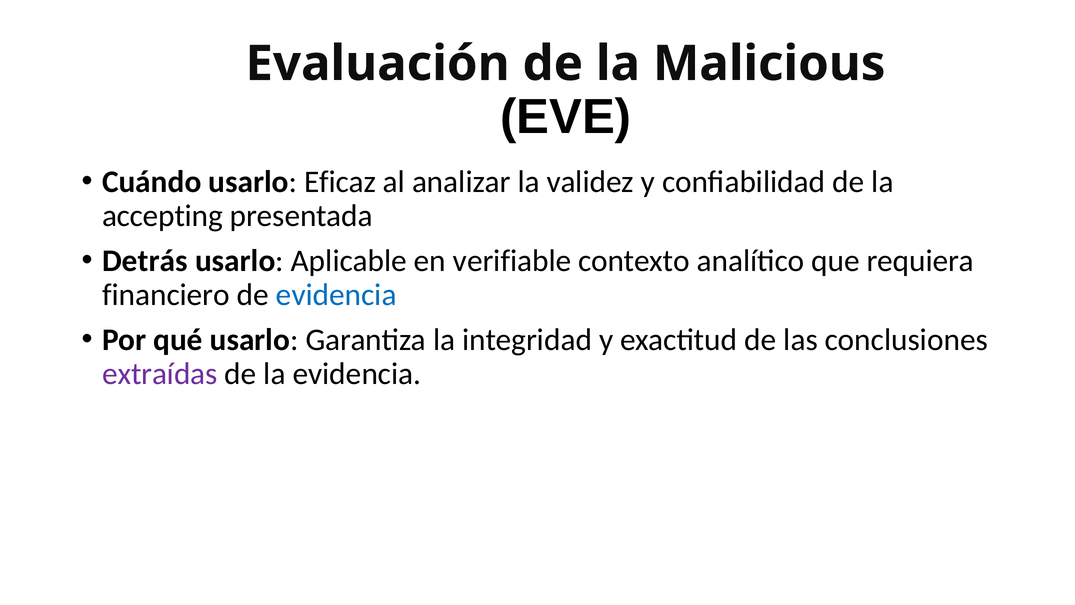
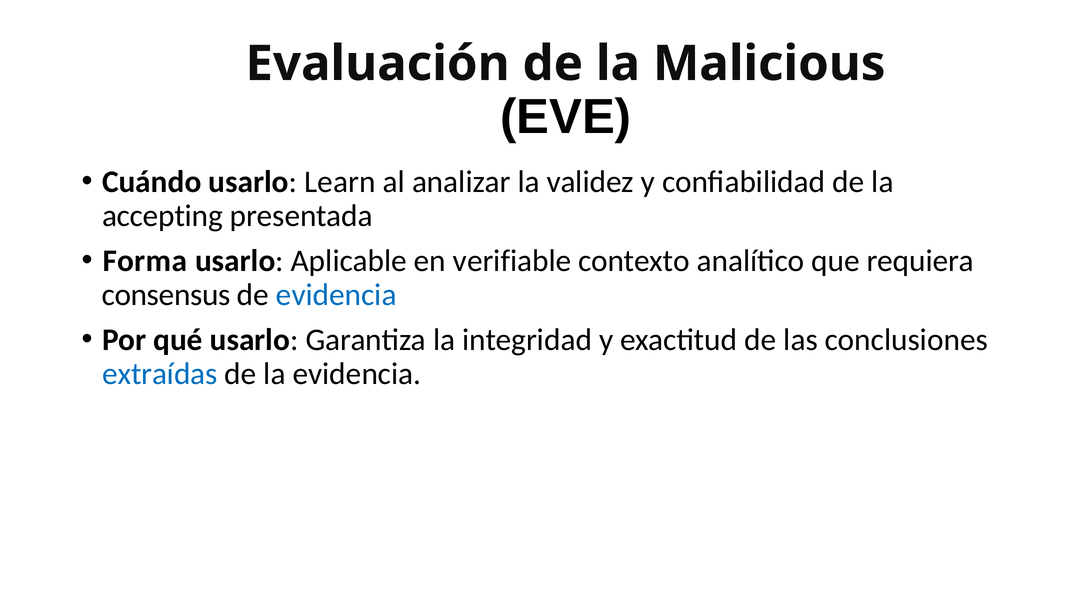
Eficaz: Eficaz -> Learn
Detrás: Detrás -> Forma
financiero: financiero -> consensus
extraídas colour: purple -> blue
